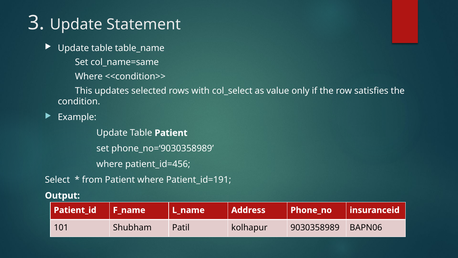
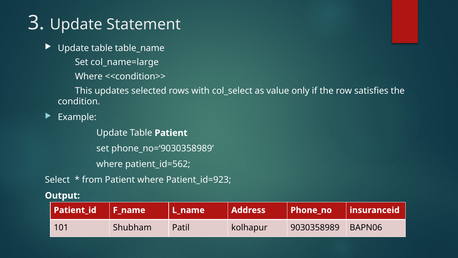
col_name=same: col_name=same -> col_name=large
patient_id=456: patient_id=456 -> patient_id=562
Patient_id=191: Patient_id=191 -> Patient_id=923
